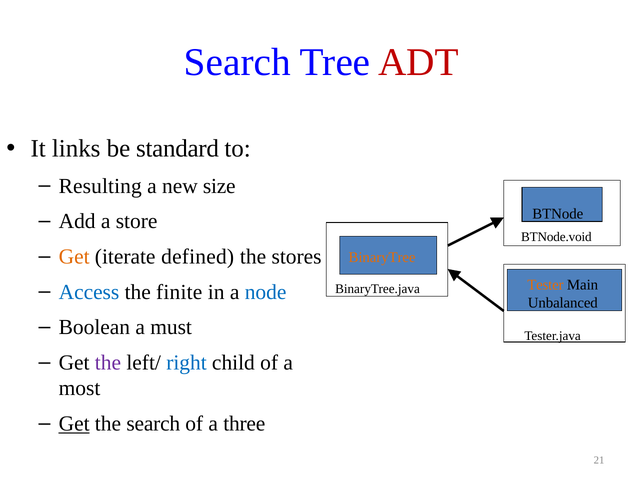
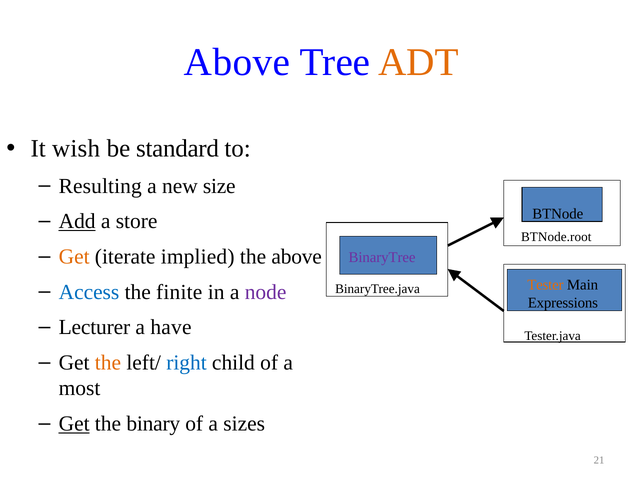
Search at (237, 62): Search -> Above
ADT colour: red -> orange
links: links -> wish
Add underline: none -> present
BTNode.void: BTNode.void -> BTNode.root
defined: defined -> implied
the stores: stores -> above
BinaryTree colour: orange -> purple
node colour: blue -> purple
Unbalanced: Unbalanced -> Expressions
Boolean: Boolean -> Lecturer
must: must -> have
the at (108, 363) colour: purple -> orange
the search: search -> binary
three: three -> sizes
